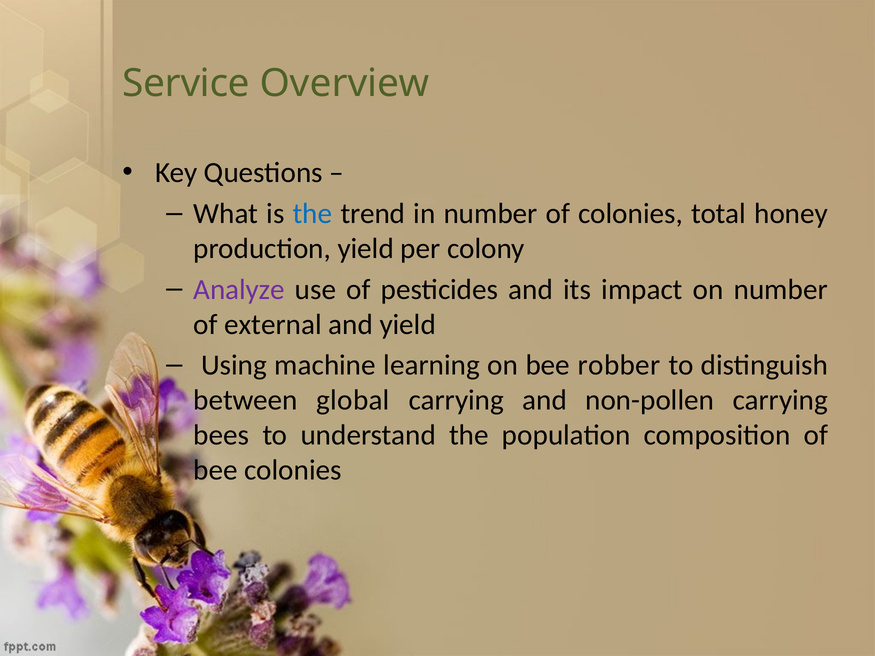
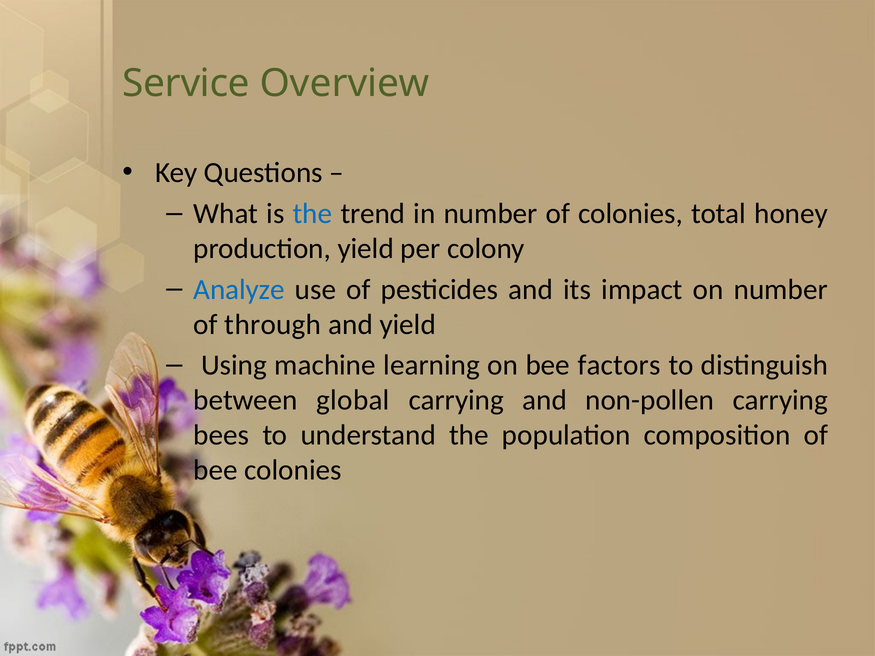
Analyze colour: purple -> blue
external: external -> through
robber: robber -> factors
